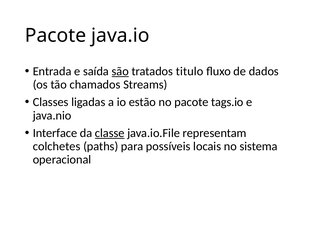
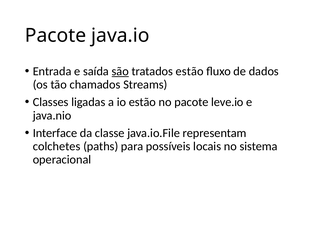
tratados titulo: titulo -> estão
tags.io: tags.io -> leve.io
classe underline: present -> none
